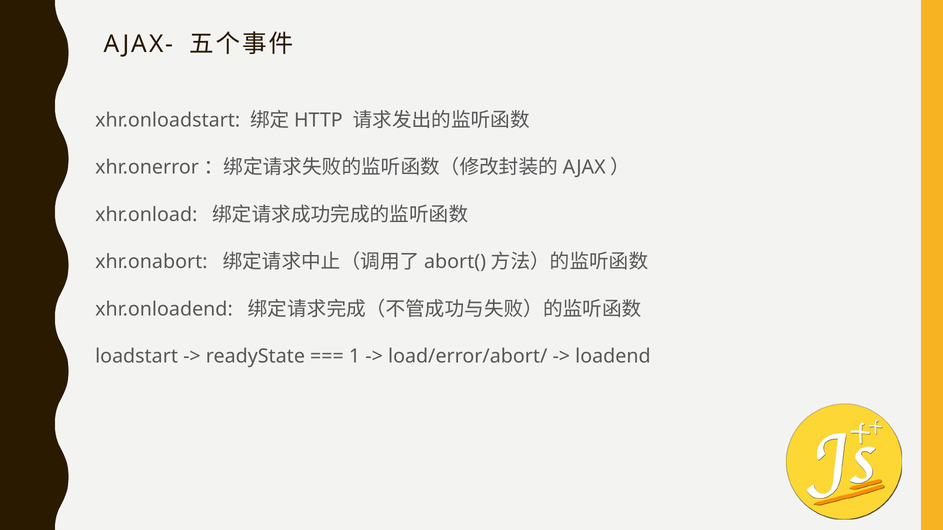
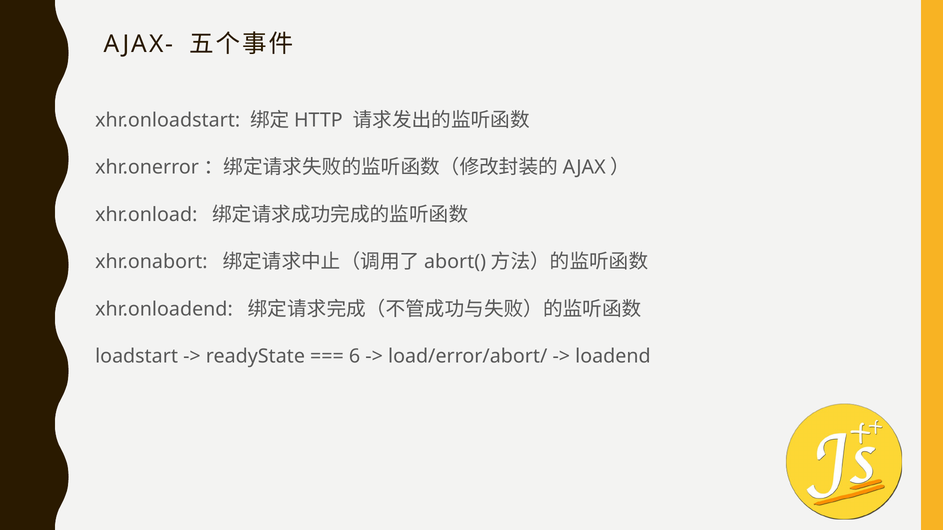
1: 1 -> 6
